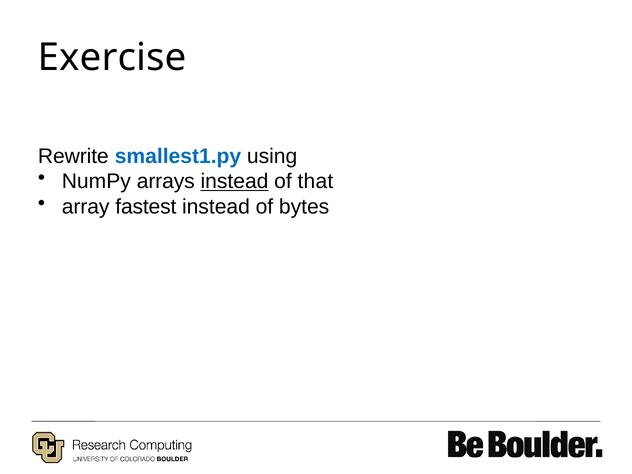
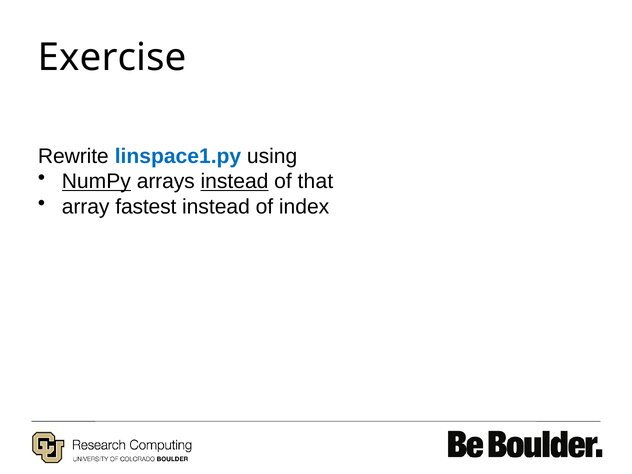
smallest1.py: smallest1.py -> linspace1.py
NumPy underline: none -> present
bytes: bytes -> index
